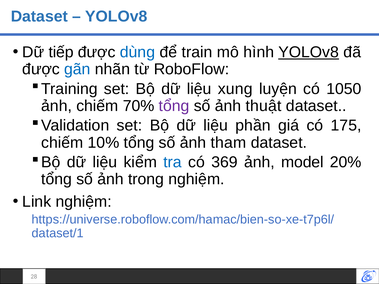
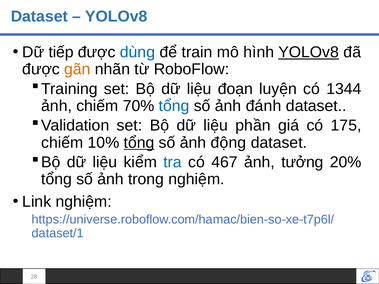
gãn colour: blue -> orange
xung: xung -> đoạn
1050: 1050 -> 1344
tổng at (174, 106) colour: purple -> blue
thuật: thuật -> đánh
tổng at (139, 143) underline: none -> present
tham: tham -> động
369: 369 -> 467
model: model -> tưởng
